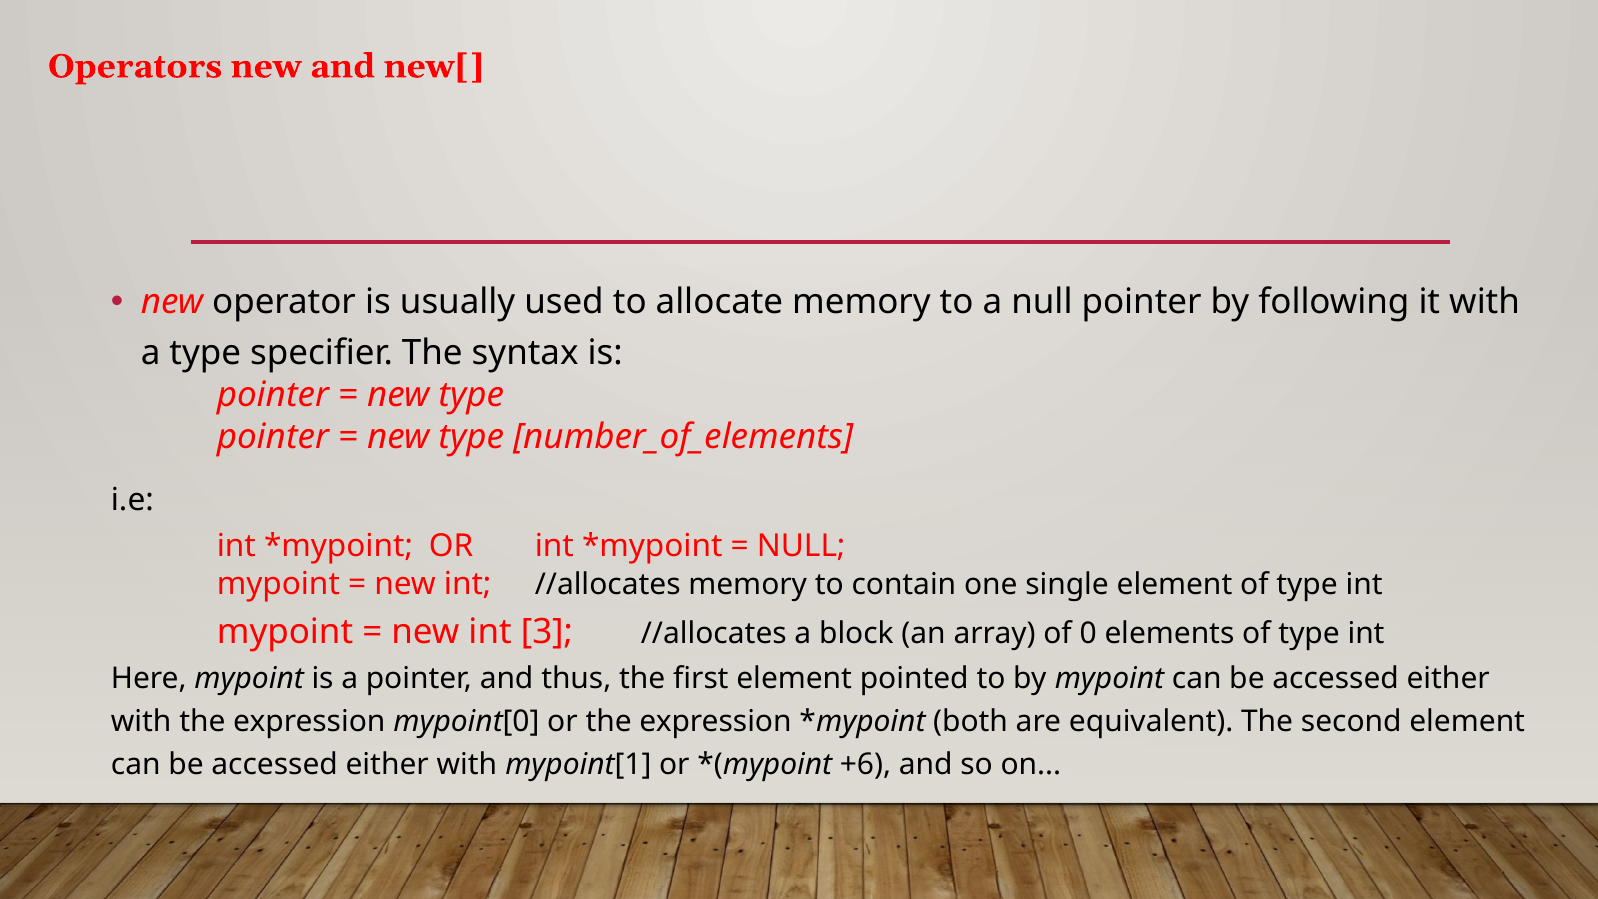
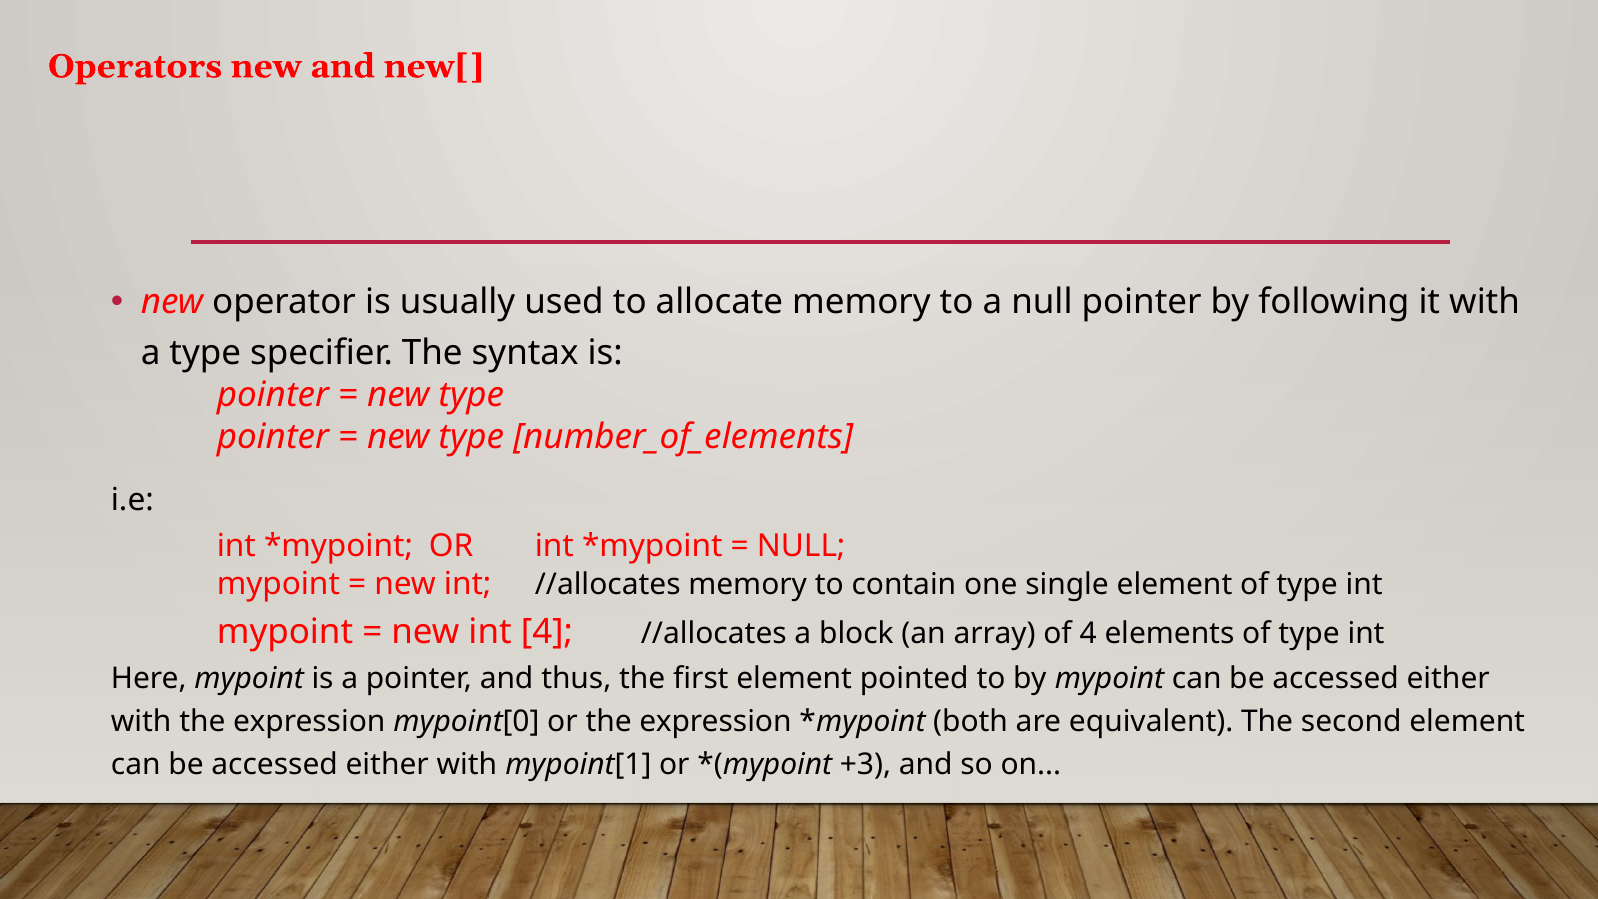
int 3: 3 -> 4
of 0: 0 -> 4
+6: +6 -> +3
